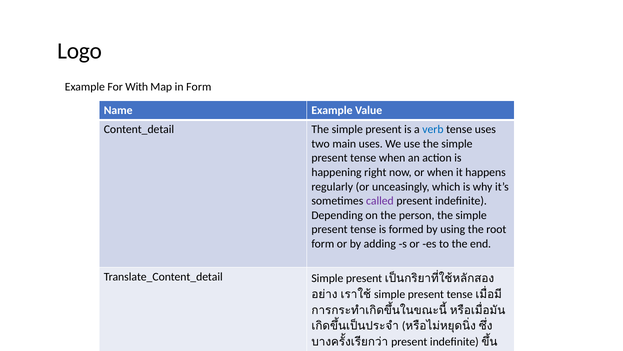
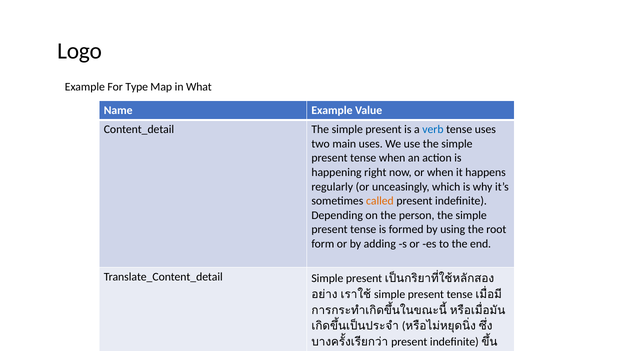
With: With -> Type
in Form: Form -> What
called colour: purple -> orange
